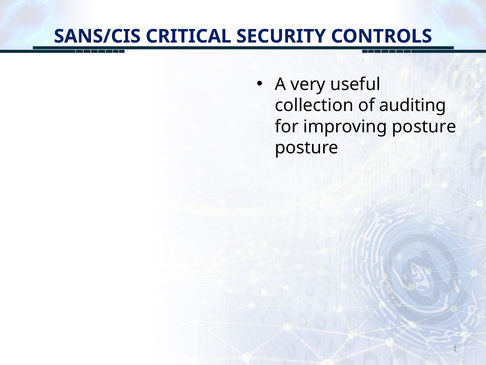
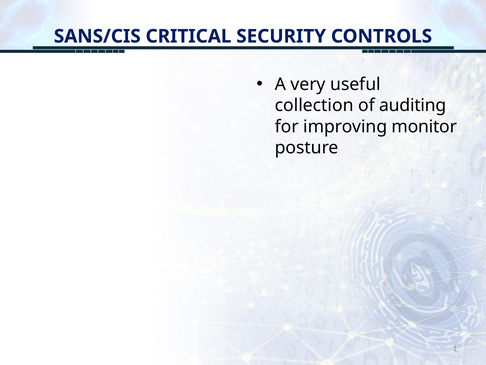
improving posture: posture -> monitor
